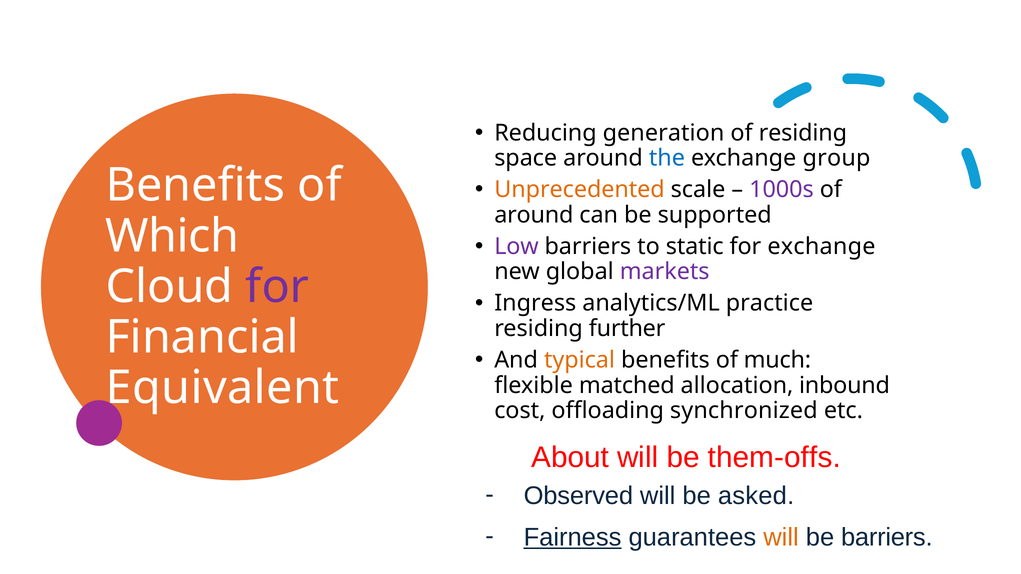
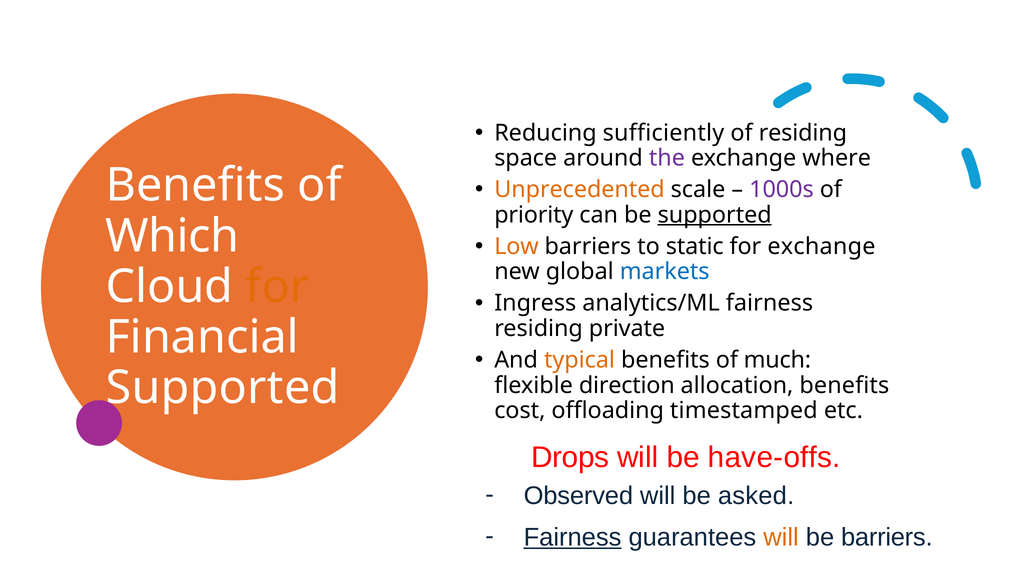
generation: generation -> sufficiently
the colour: blue -> purple
group: group -> where
around at (534, 215): around -> priority
supported at (715, 215) underline: none -> present
Low colour: purple -> orange
markets colour: purple -> blue
for at (277, 287) colour: purple -> orange
analytics/ML practice: practice -> fairness
further: further -> private
Equivalent at (223, 388): Equivalent -> Supported
matched: matched -> direction
allocation inbound: inbound -> benefits
synchronized: synchronized -> timestamped
About: About -> Drops
them-offs: them-offs -> have-offs
